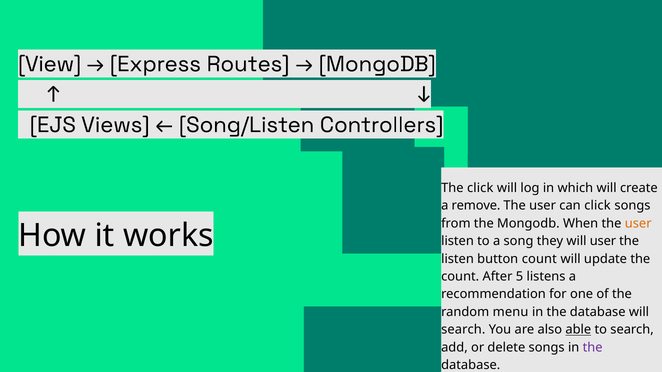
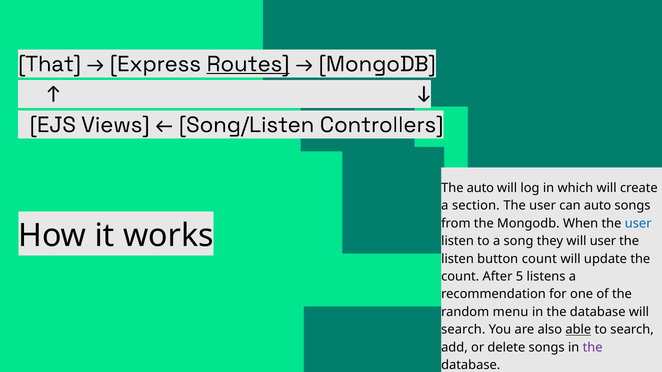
View: View -> That
Routes underline: none -> present
The click: click -> auto
remove: remove -> section
can click: click -> auto
user at (638, 224) colour: orange -> blue
